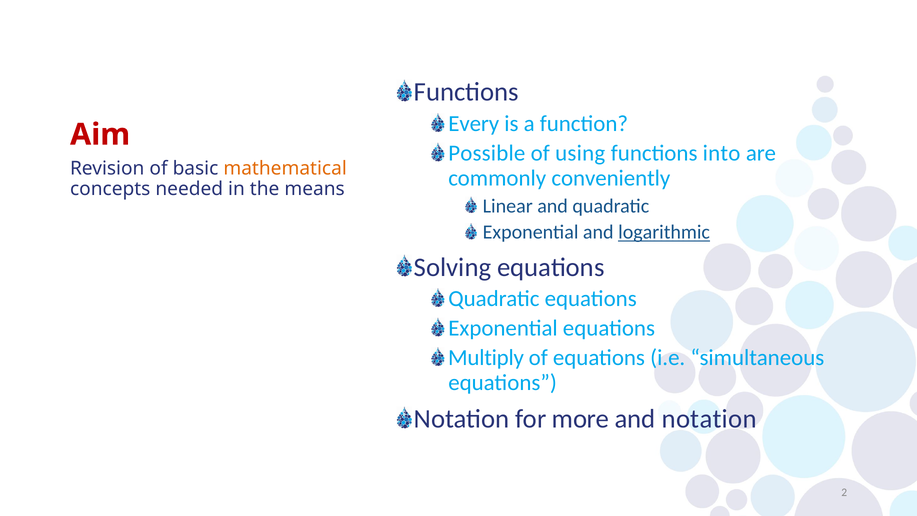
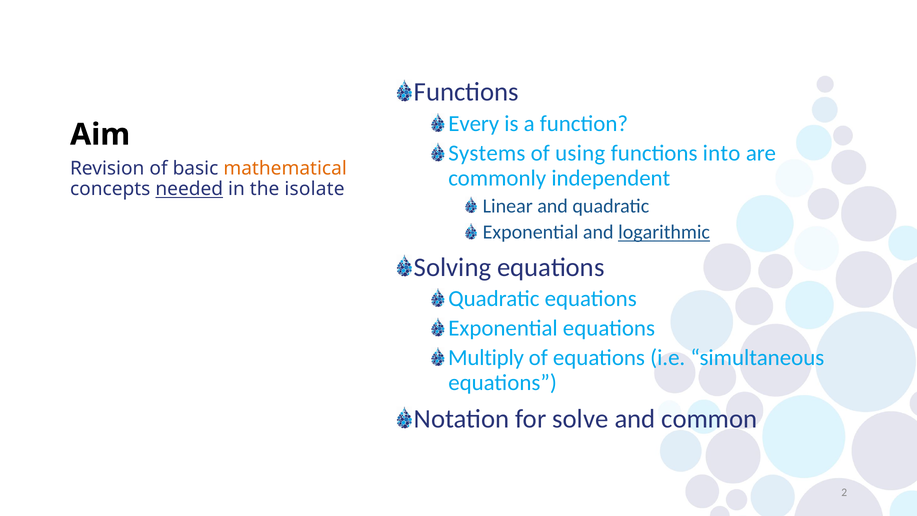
Aim colour: red -> black
Possible: Possible -> Systems
conveniently: conveniently -> independent
needed underline: none -> present
means: means -> isolate
more: more -> solve
and notation: notation -> common
